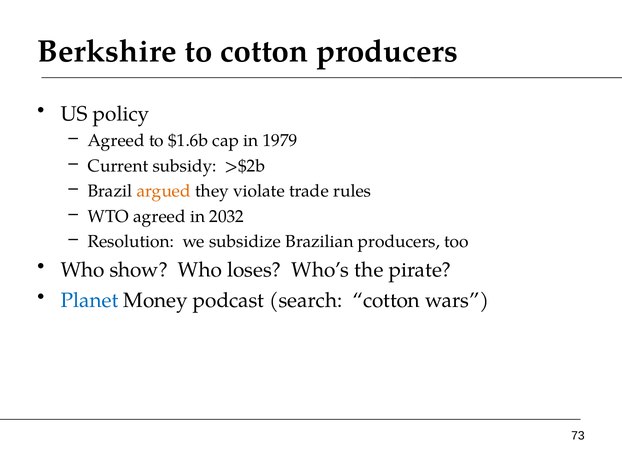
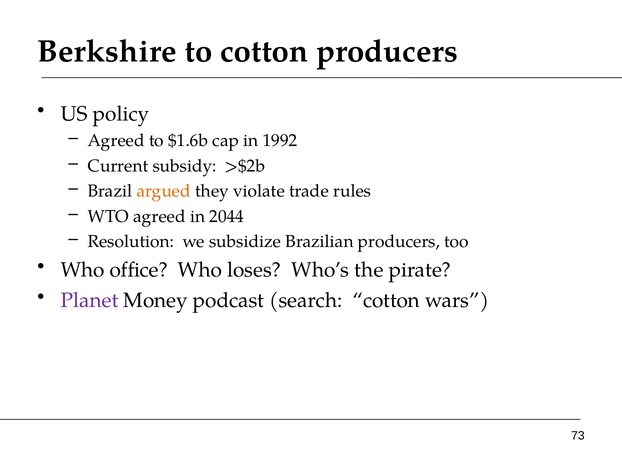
1979: 1979 -> 1992
2032: 2032 -> 2044
show: show -> office
Planet colour: blue -> purple
